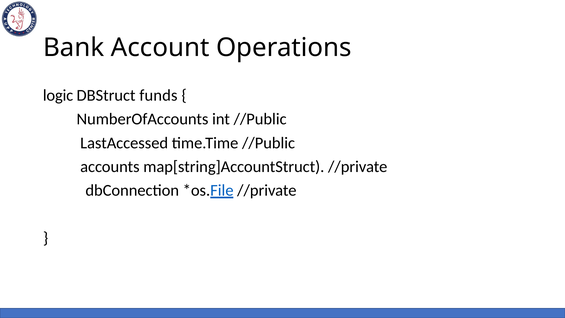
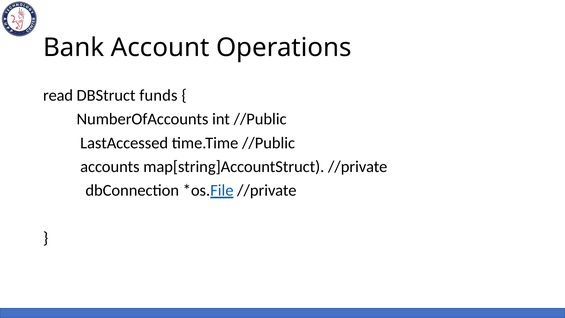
logic: logic -> read
